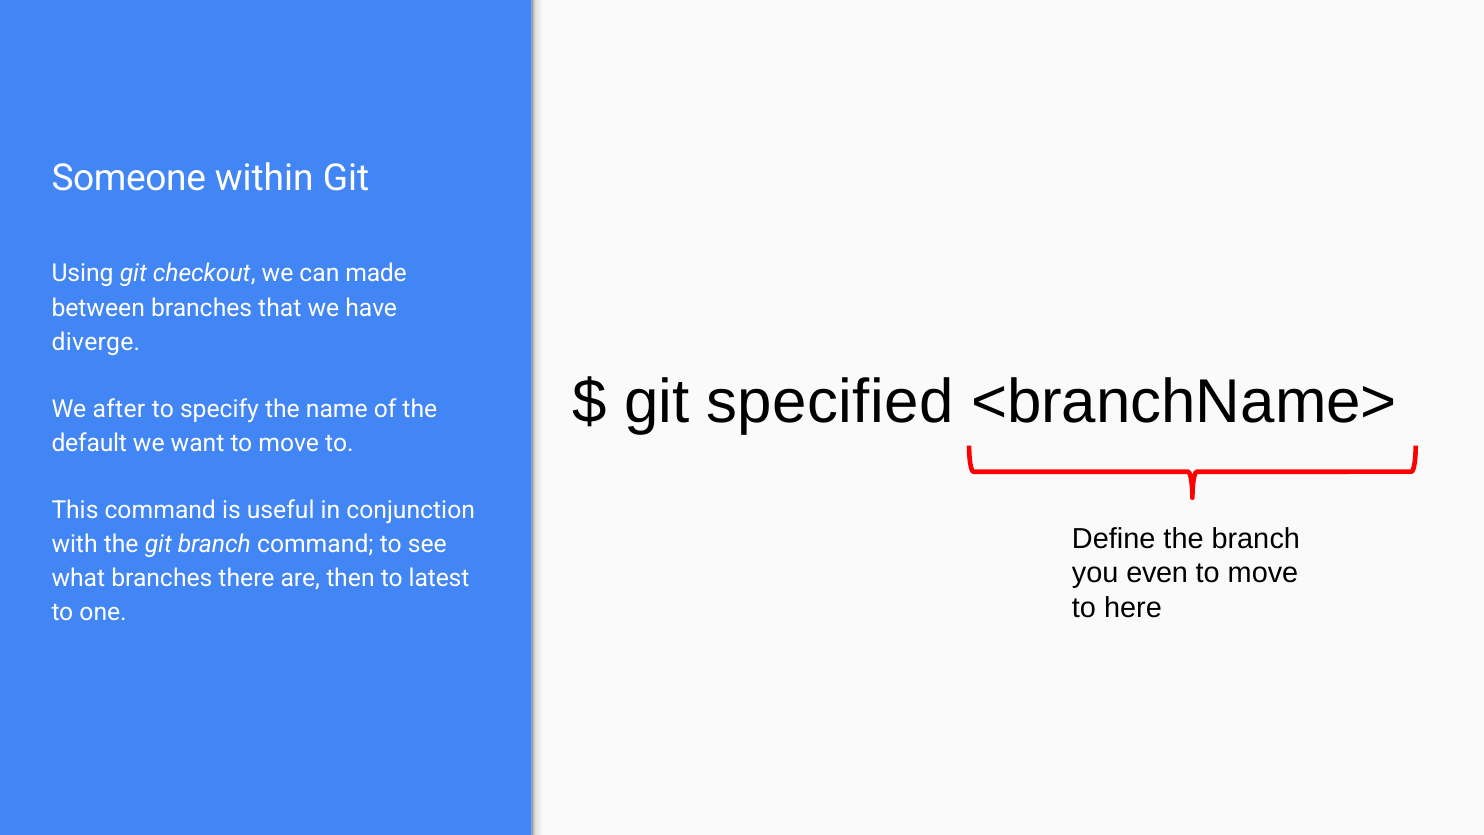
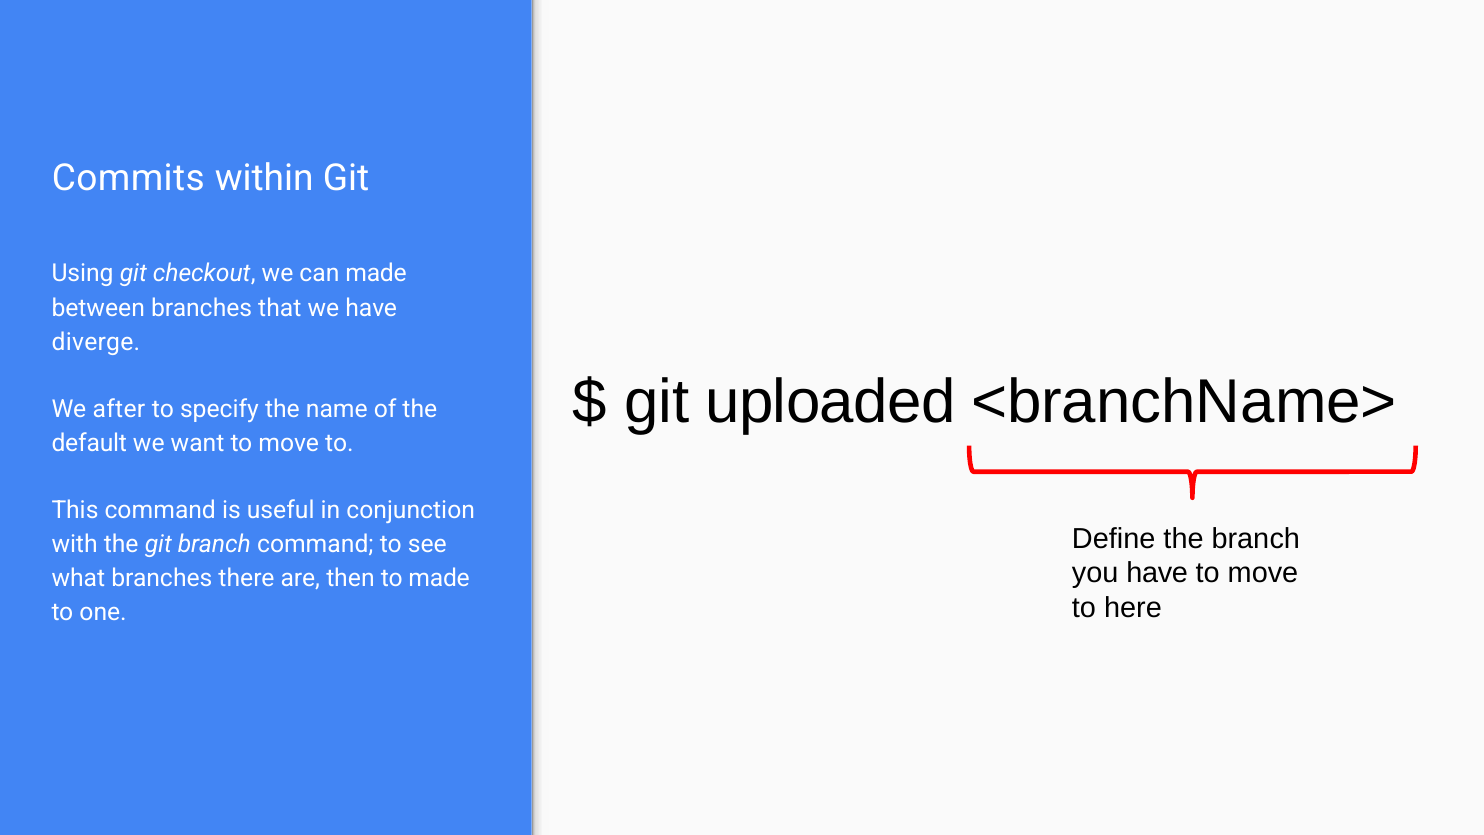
Someone: Someone -> Commits
specified: specified -> uploaded
you even: even -> have
to latest: latest -> made
